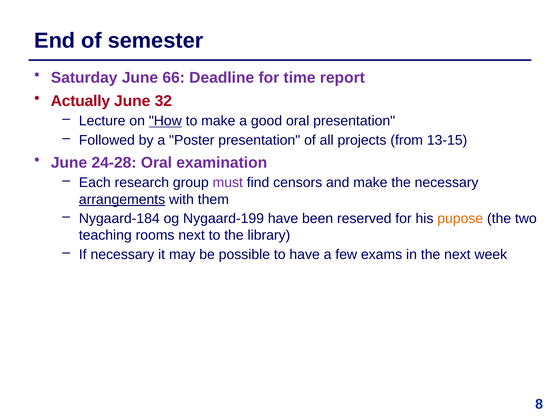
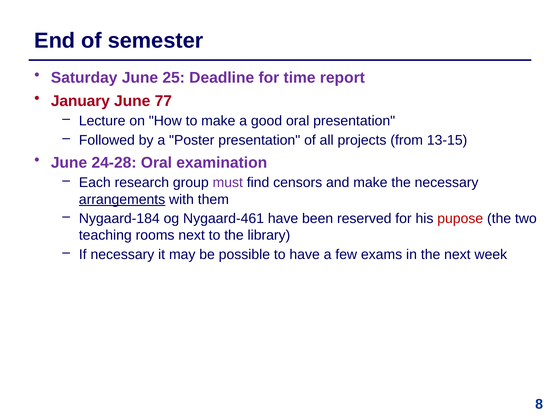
66: 66 -> 25
Actually: Actually -> January
32: 32 -> 77
How underline: present -> none
Nygaard-199: Nygaard-199 -> Nygaard-461
pupose colour: orange -> red
